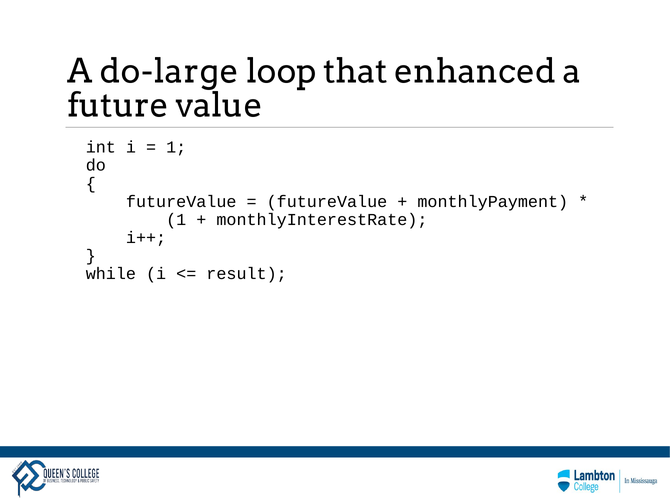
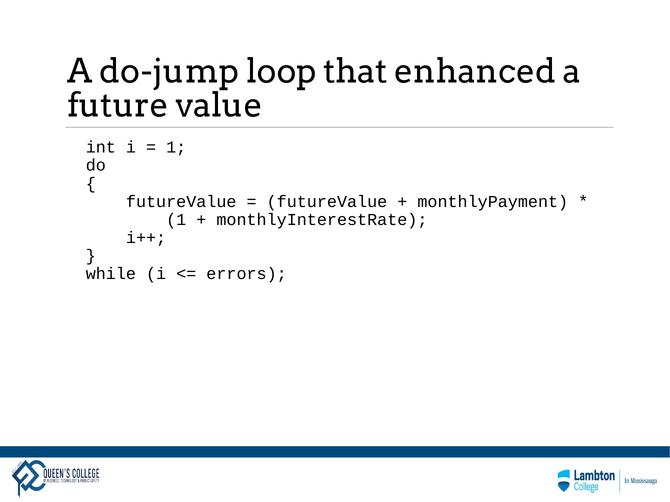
do-large: do-large -> do-jump
result: result -> errors
